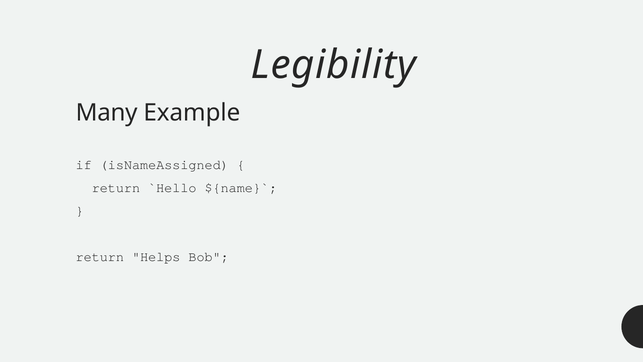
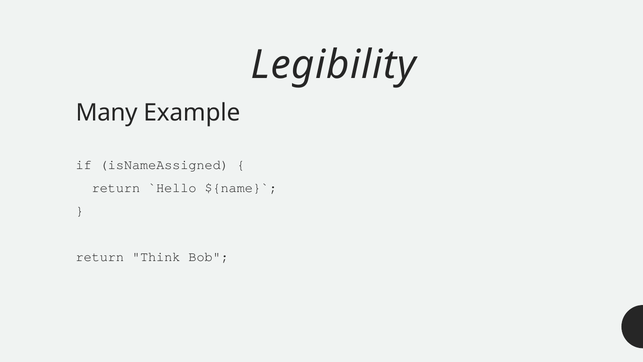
Helps: Helps -> Think
